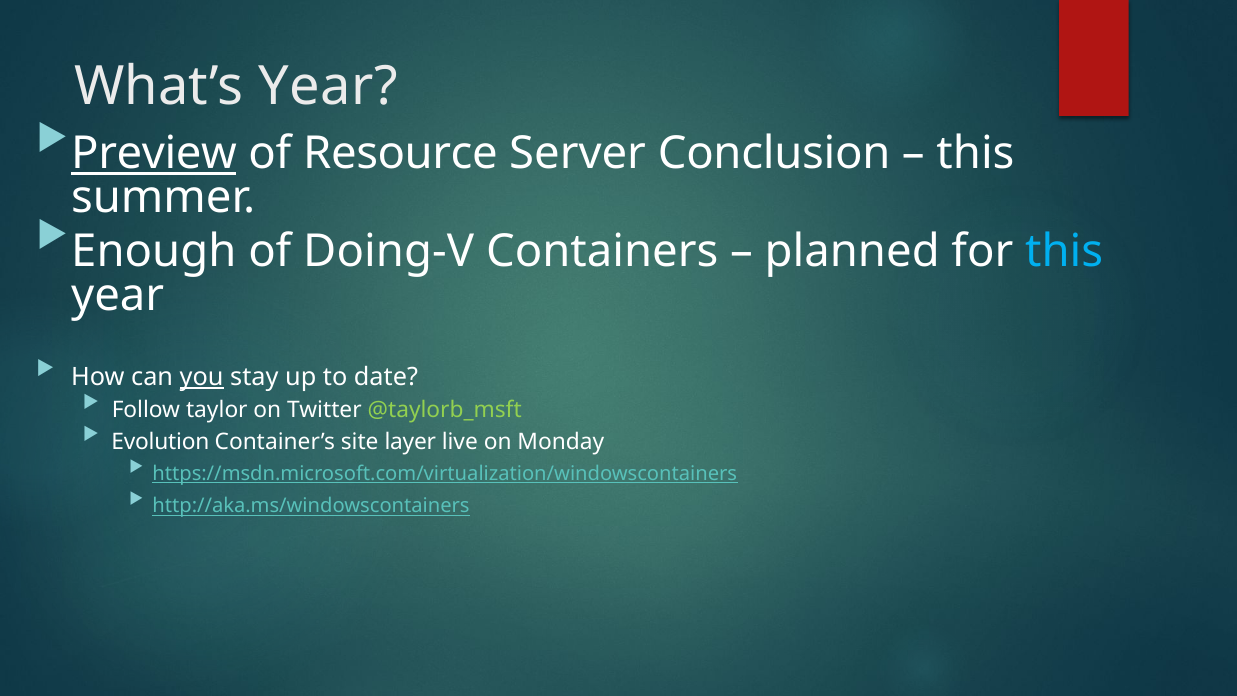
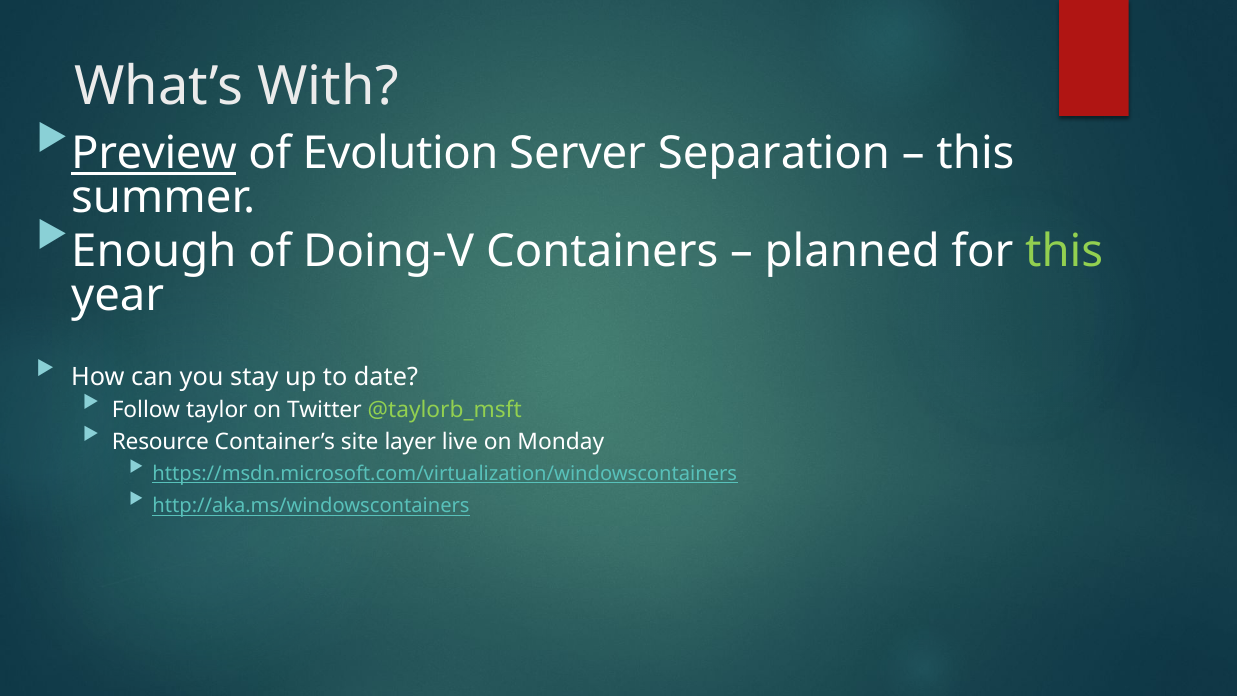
What’s Year: Year -> With
Resource: Resource -> Evolution
Conclusion: Conclusion -> Separation
this at (1064, 251) colour: light blue -> light green
you underline: present -> none
Evolution: Evolution -> Resource
